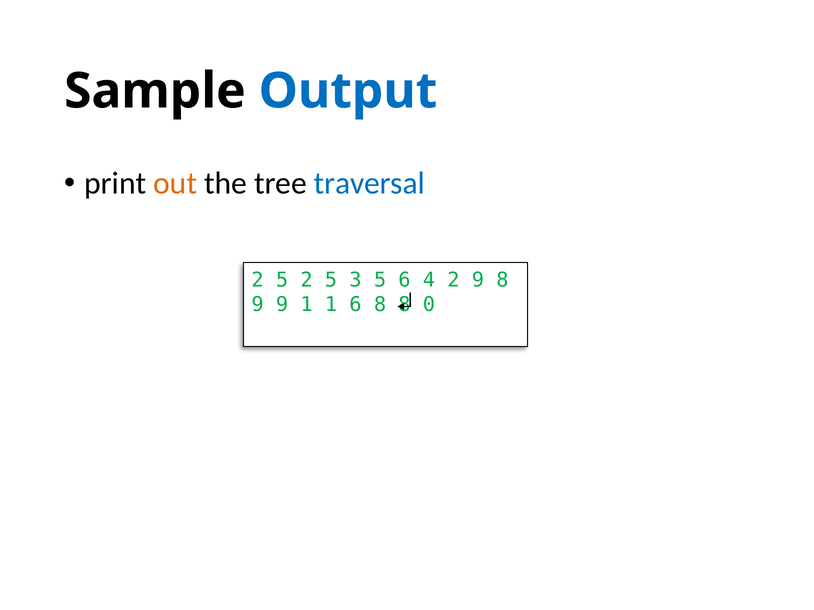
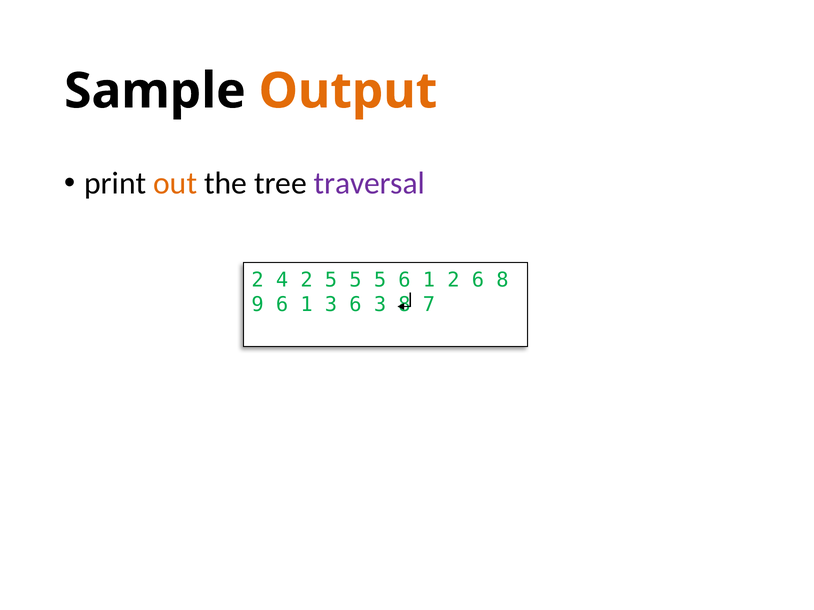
Output colour: blue -> orange
traversal colour: blue -> purple
5 at (282, 280): 5 -> 4
2 5 3: 3 -> 5
5 6 4: 4 -> 1
2 9: 9 -> 6
9 9: 9 -> 6
1 1: 1 -> 3
6 8: 8 -> 3
0: 0 -> 7
